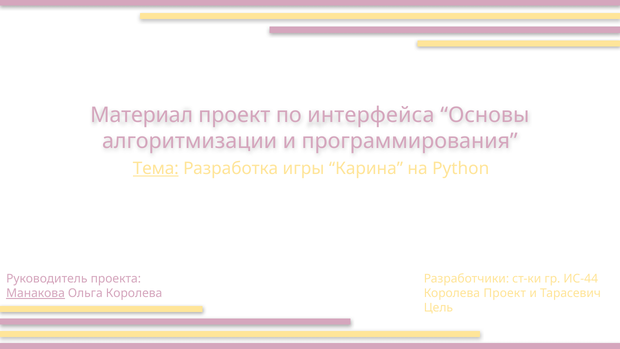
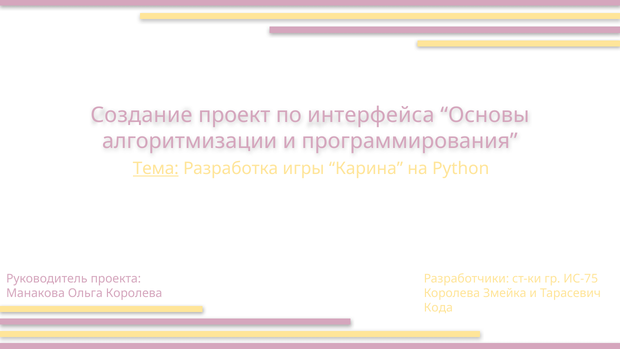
Материал: Материал -> Создание
ИС-44: ИС-44 -> ИС-75
Манакова underline: present -> none
Королева Проект: Проект -> Змейка
Цель: Цель -> Кода
